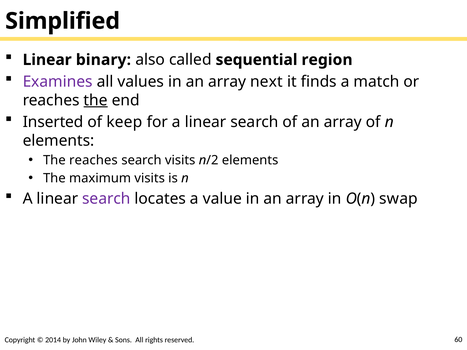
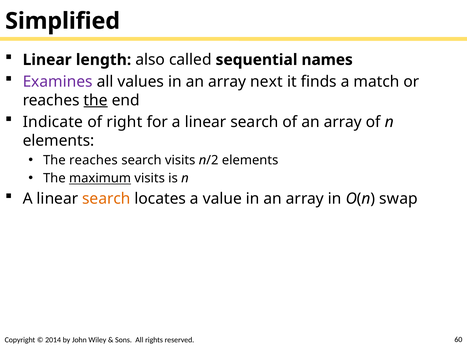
binary: binary -> length
region: region -> names
Inserted: Inserted -> Indicate
keep: keep -> right
maximum underline: none -> present
search at (106, 199) colour: purple -> orange
